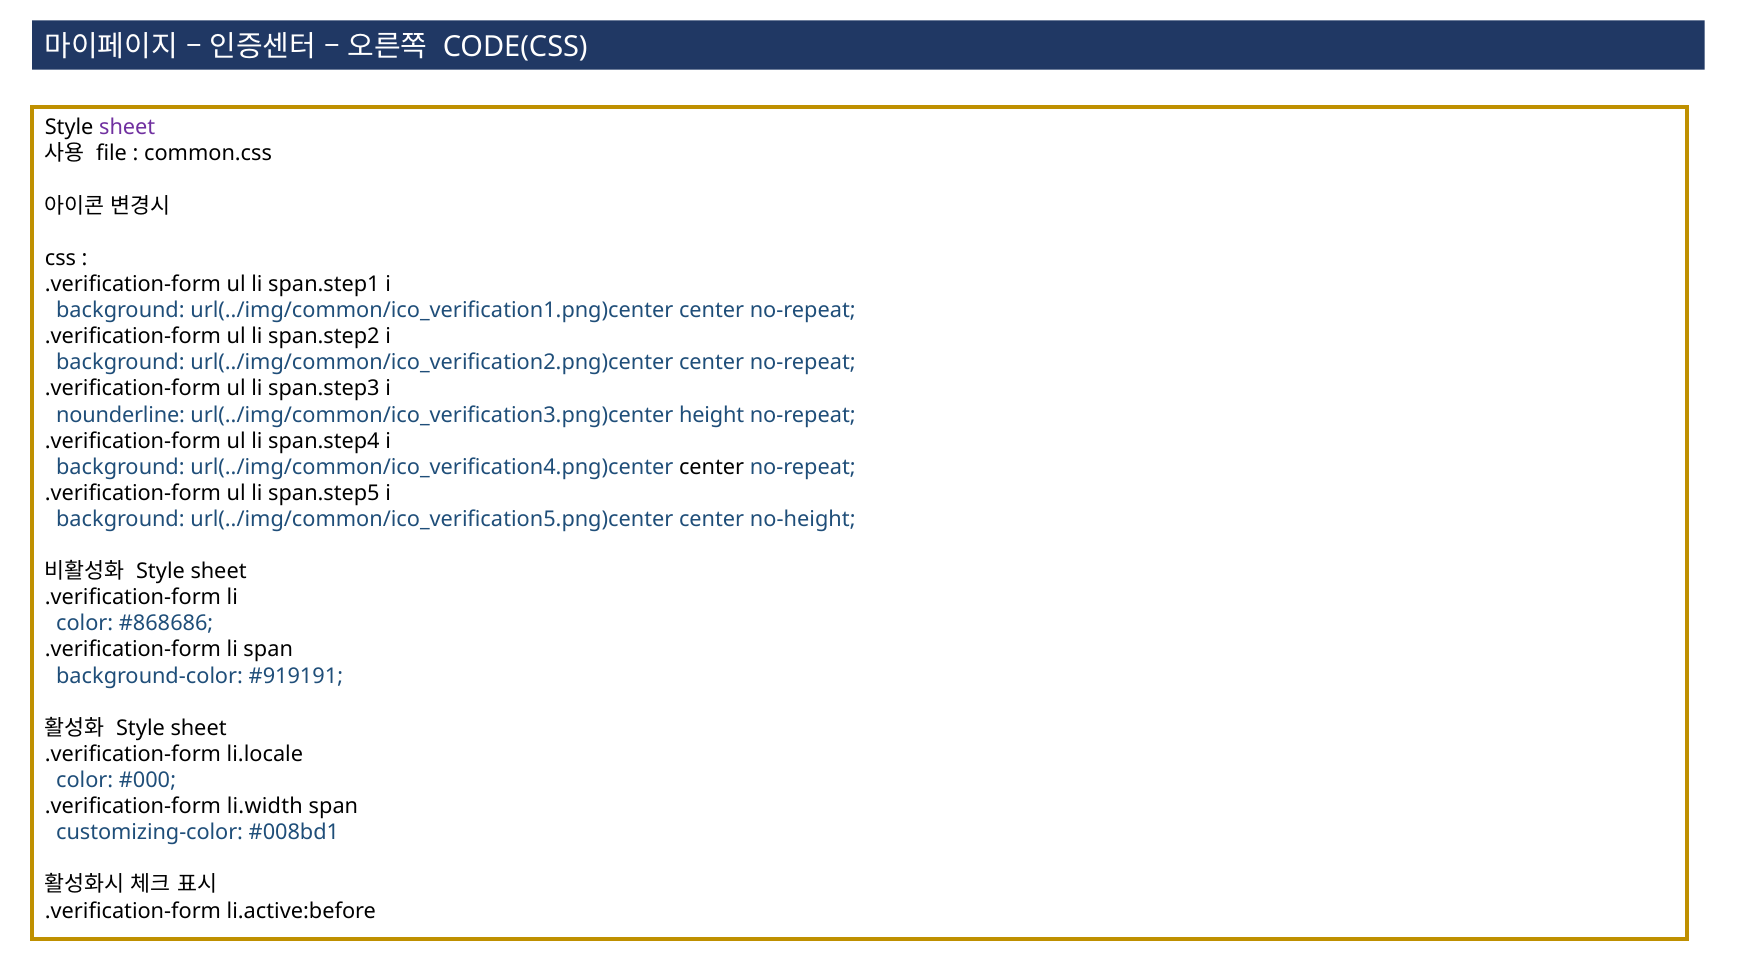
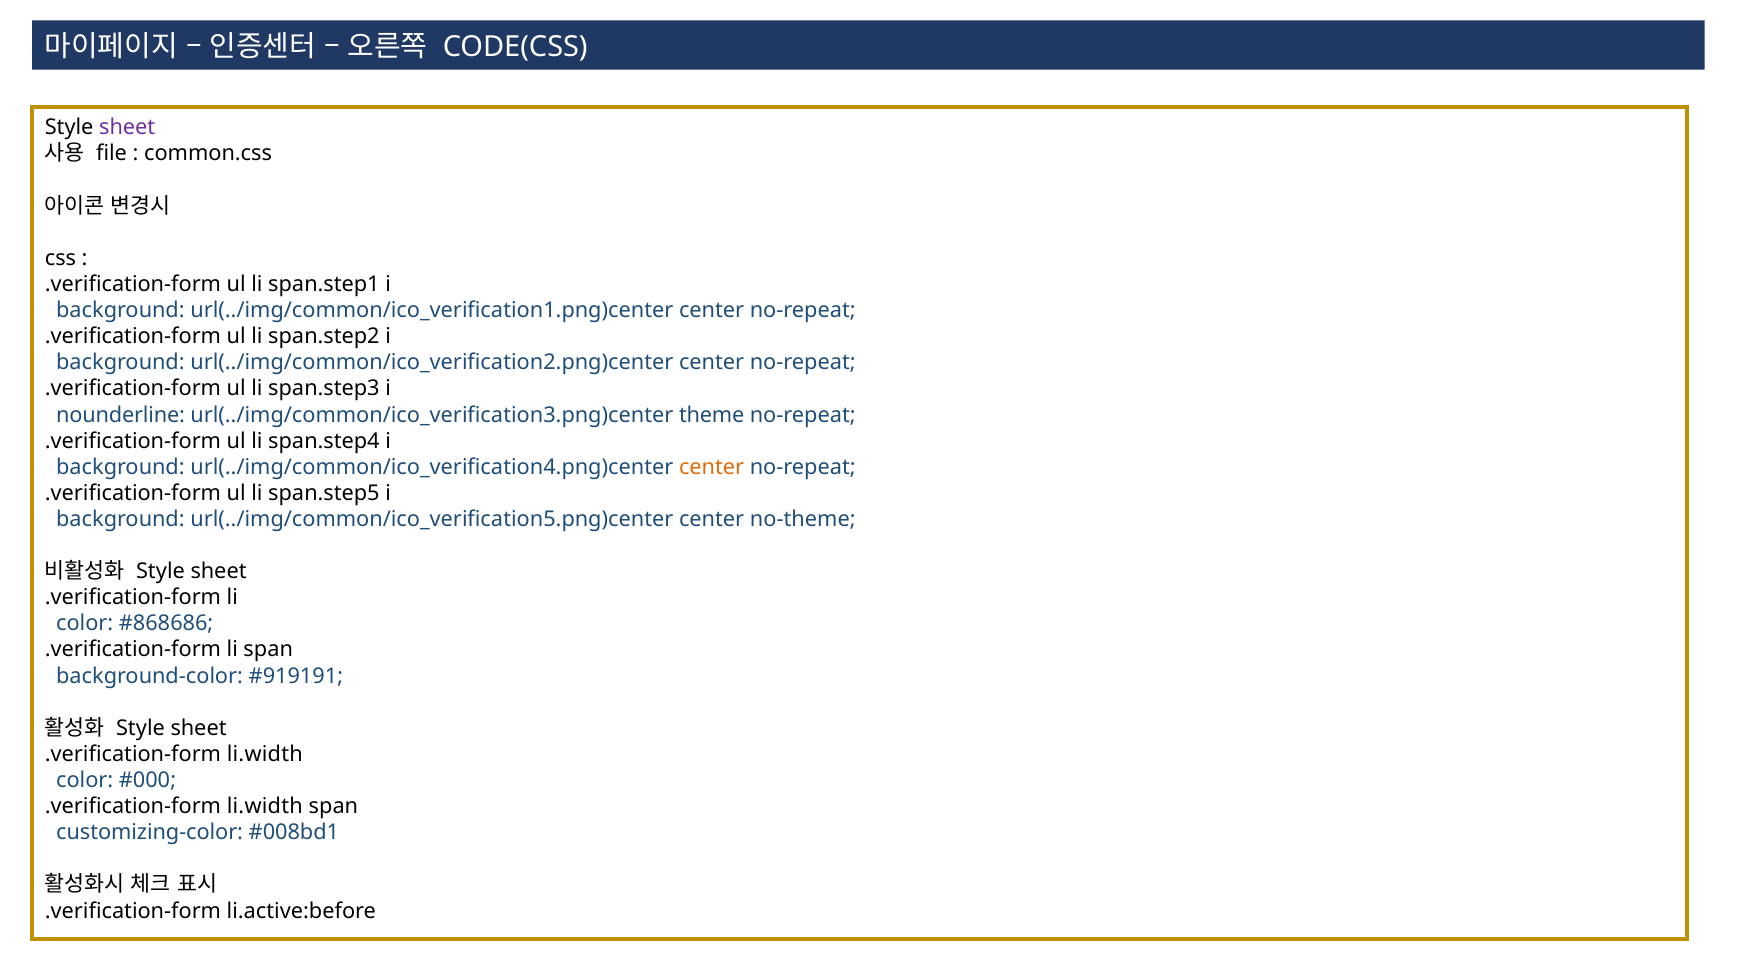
height: height -> theme
center at (712, 467) colour: black -> orange
no-height: no-height -> no-theme
li.locale at (265, 754): li.locale -> li.width
